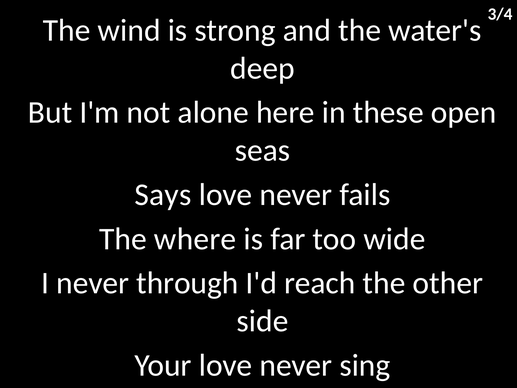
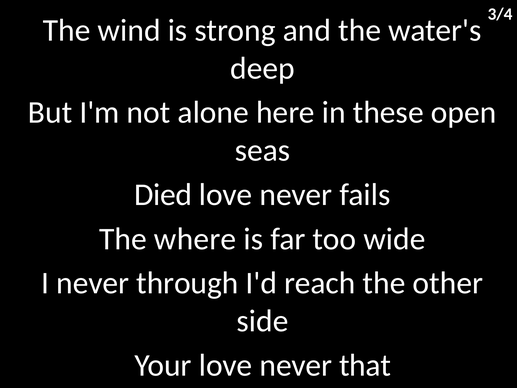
Says: Says -> Died
sing: sing -> that
